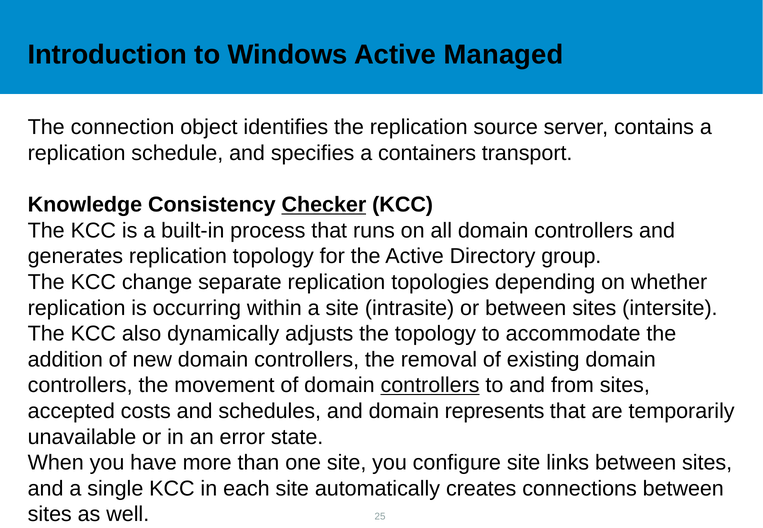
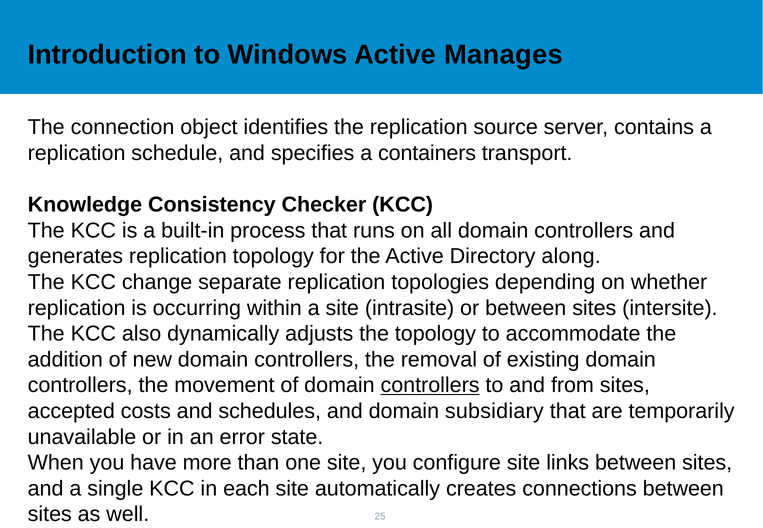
Managed: Managed -> Manages
Checker underline: present -> none
group: group -> along
represents: represents -> subsidiary
